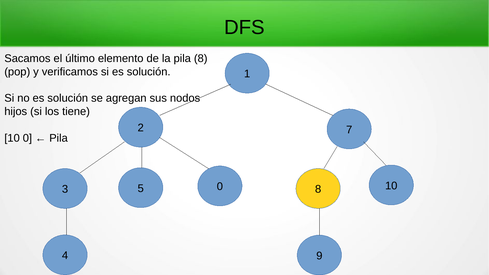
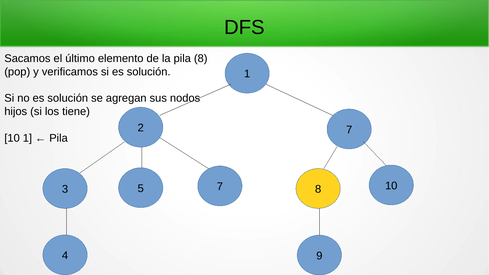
10 0: 0 -> 1
5 0: 0 -> 7
